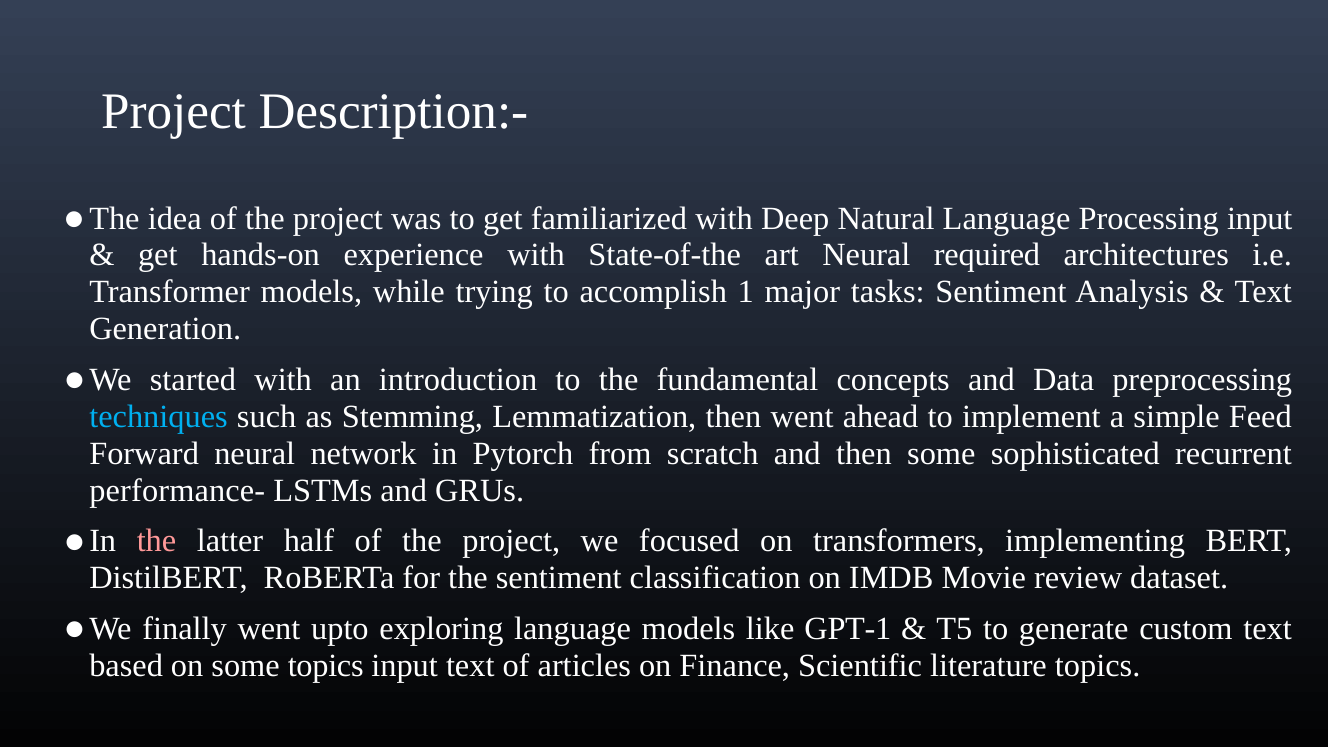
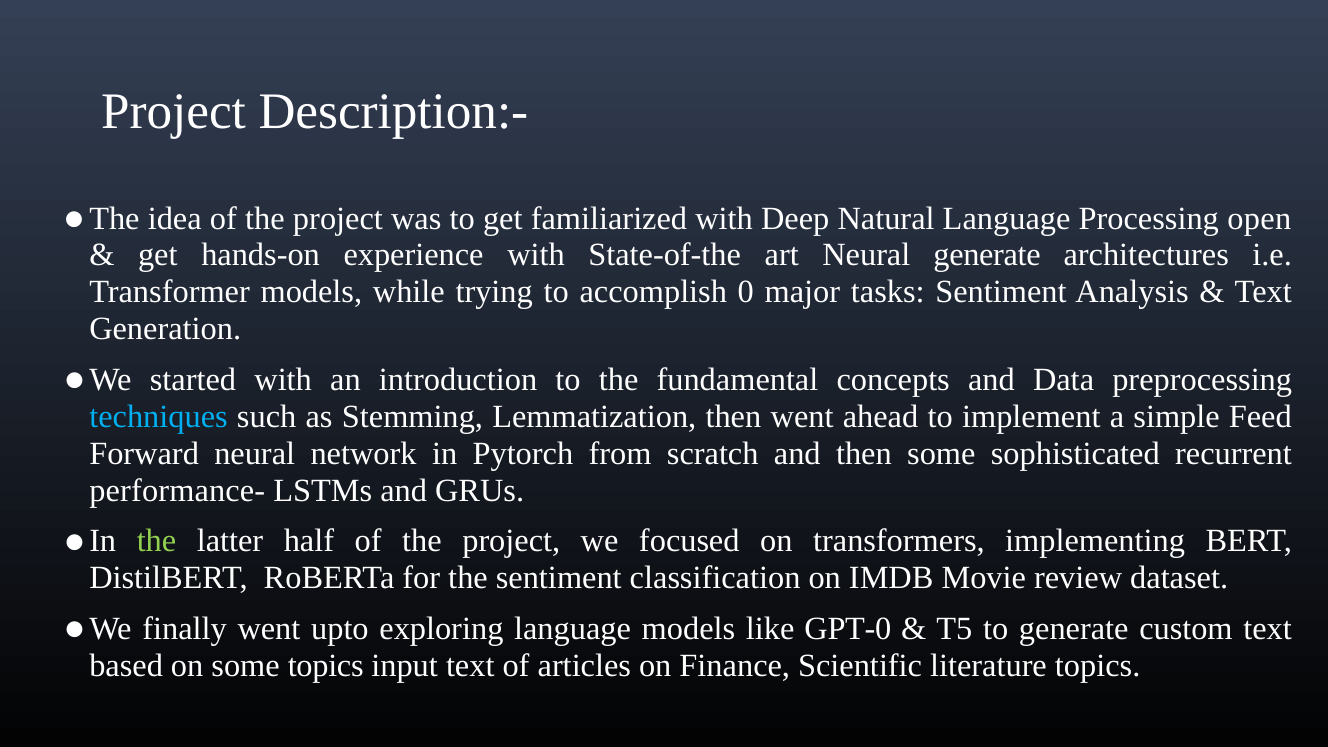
Processing input: input -> open
Neural required: required -> generate
1: 1 -> 0
the at (157, 541) colour: pink -> light green
GPT-1: GPT-1 -> GPT-0
